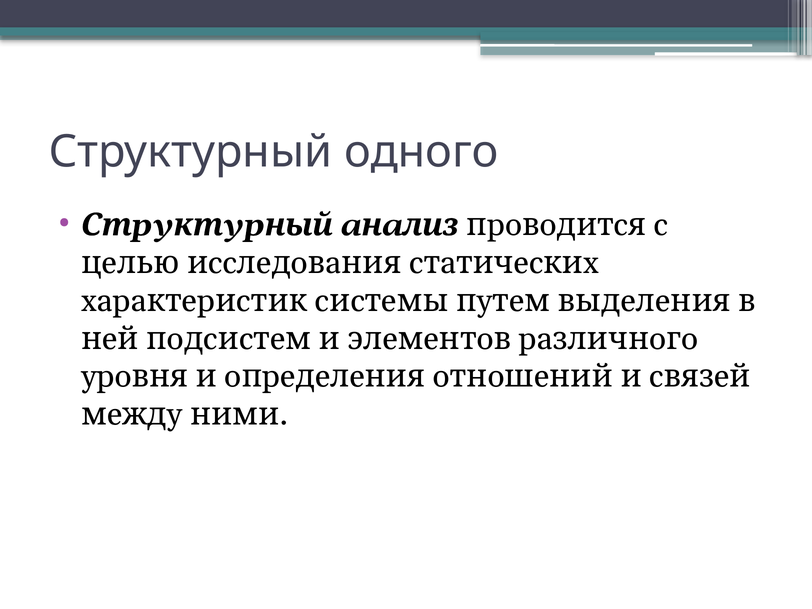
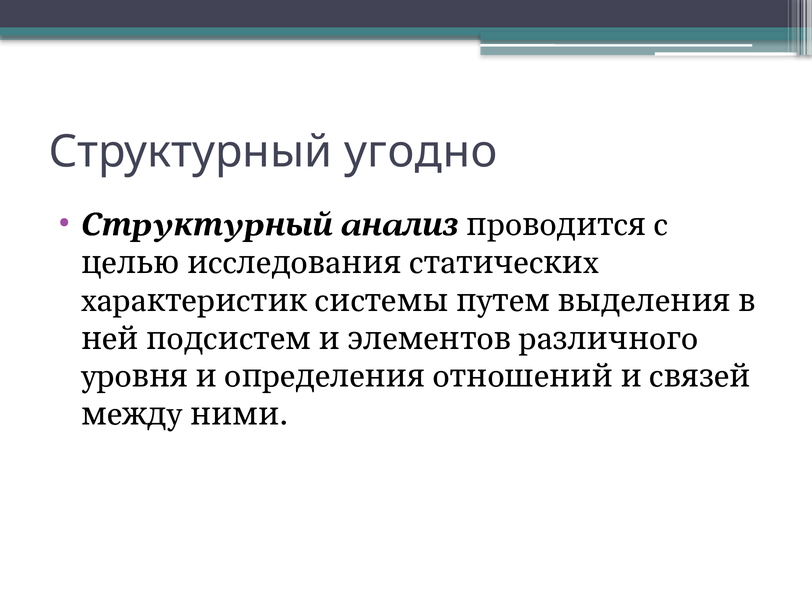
одного: одного -> угодно
